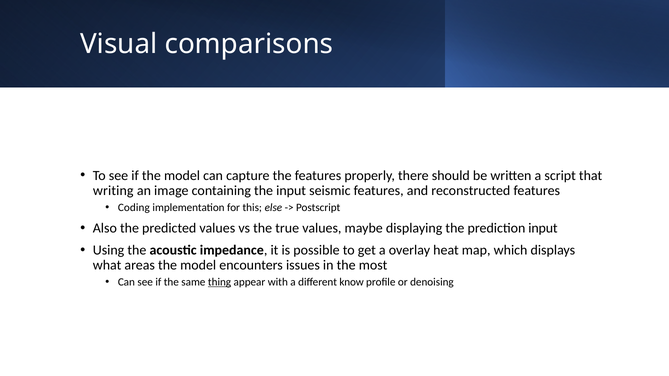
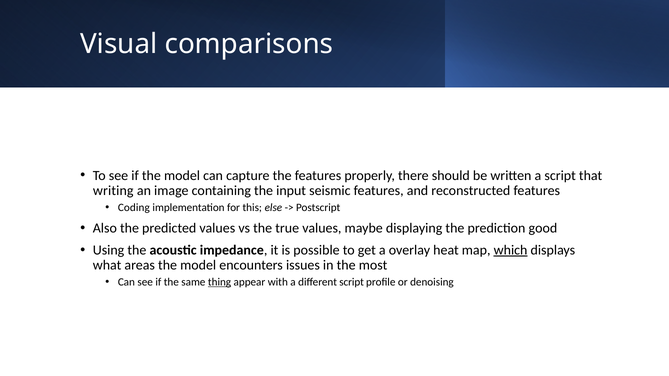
prediction input: input -> good
which underline: none -> present
different know: know -> script
